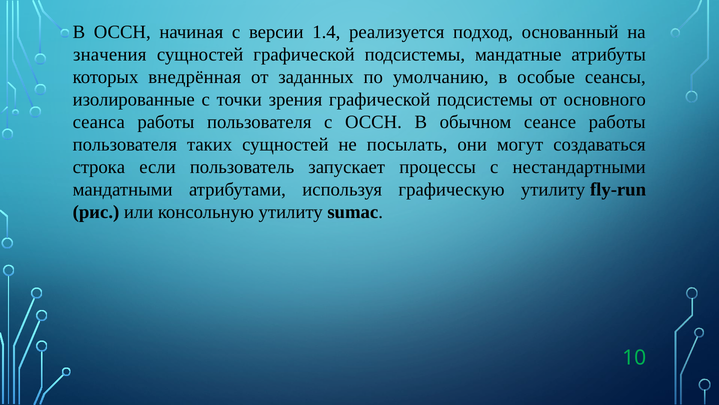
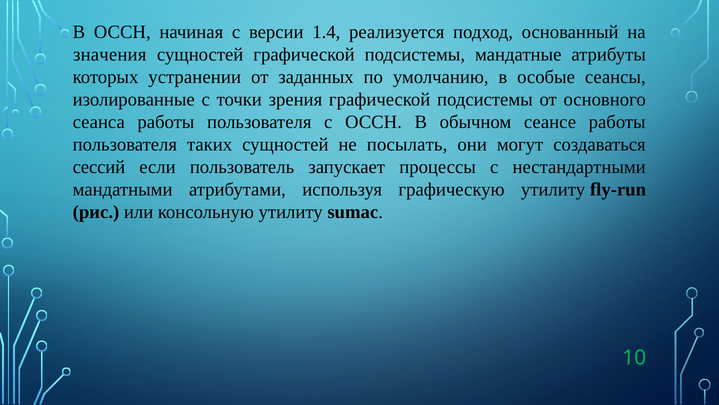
внедрённая: внедрённая -> устранении
строка: строка -> сессий
